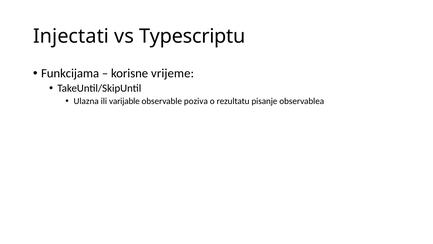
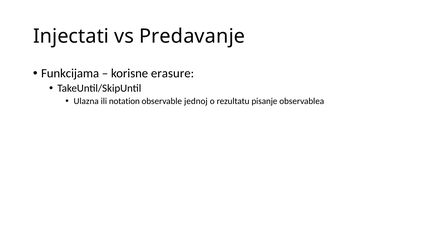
Typescriptu: Typescriptu -> Predavanje
vrijeme: vrijeme -> erasure
varijable: varijable -> notation
poziva: poziva -> jednoj
